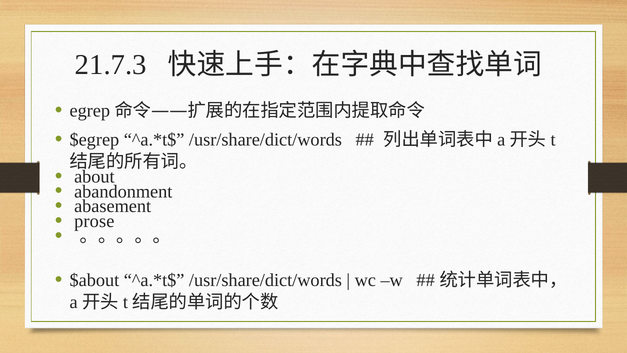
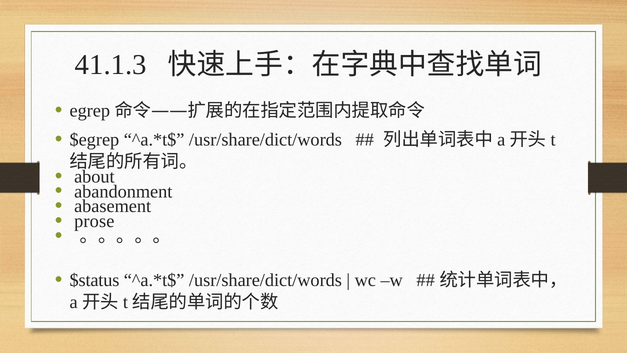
21.7.3: 21.7.3 -> 41.1.3
$about: $about -> $status
